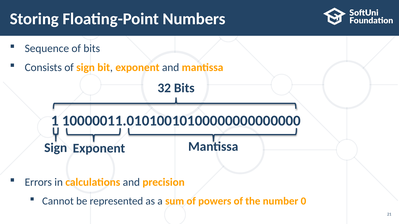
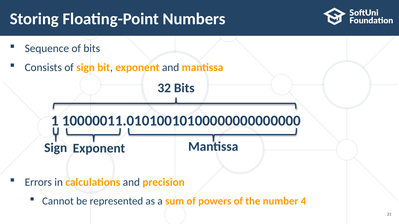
0: 0 -> 4
